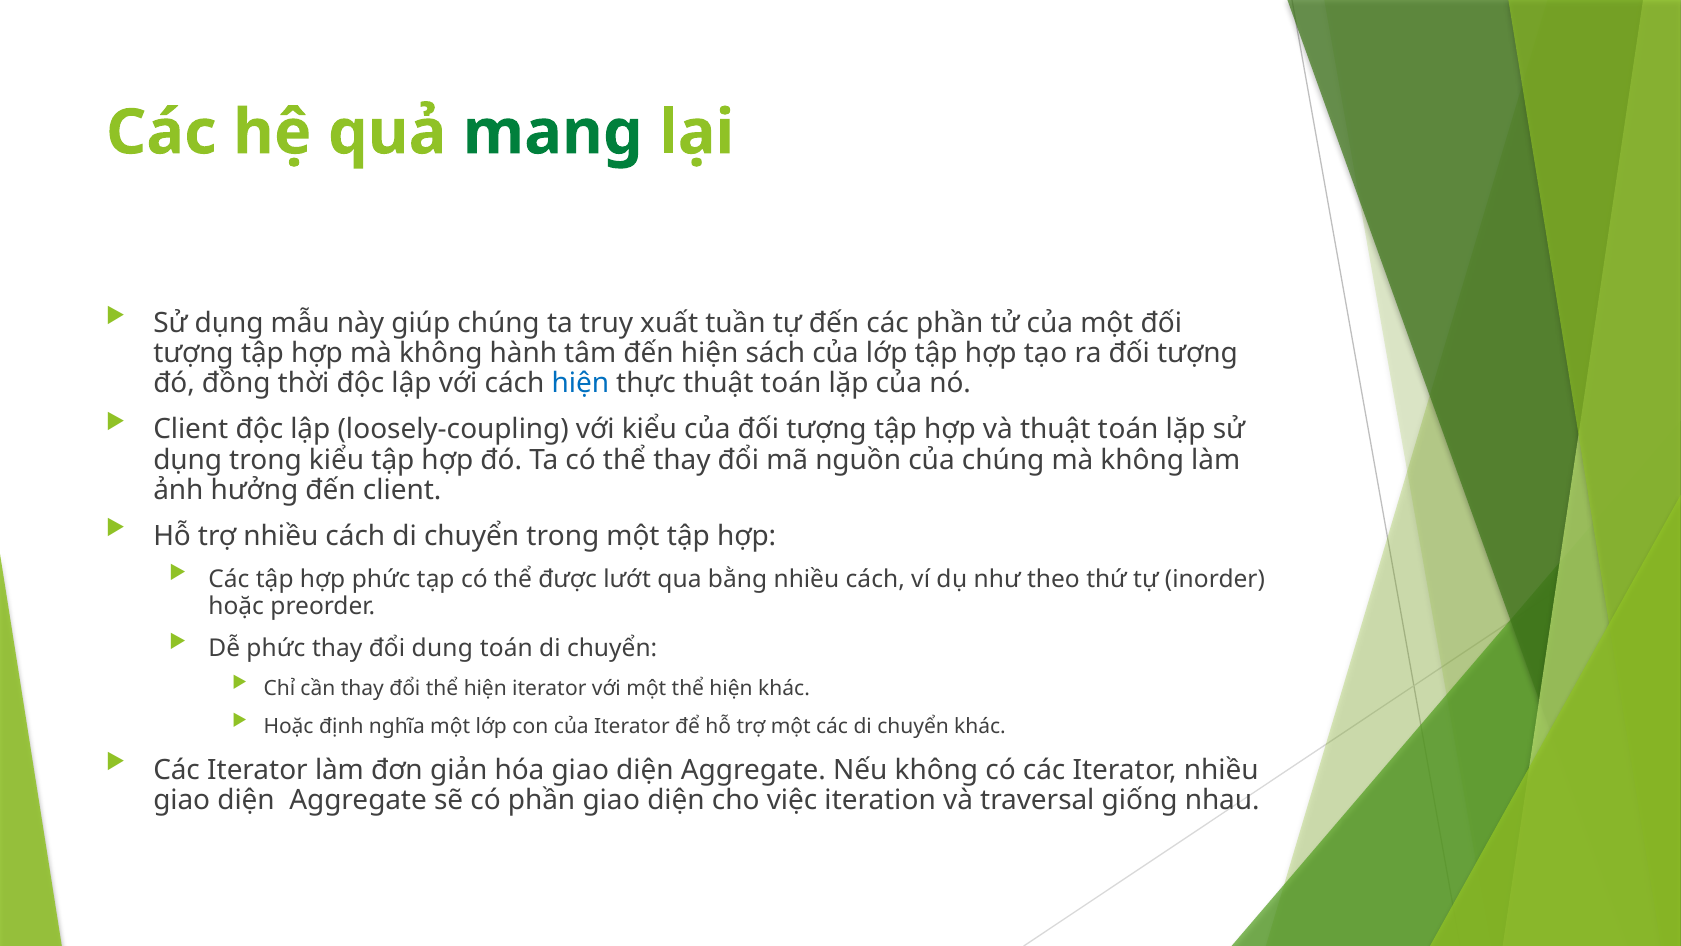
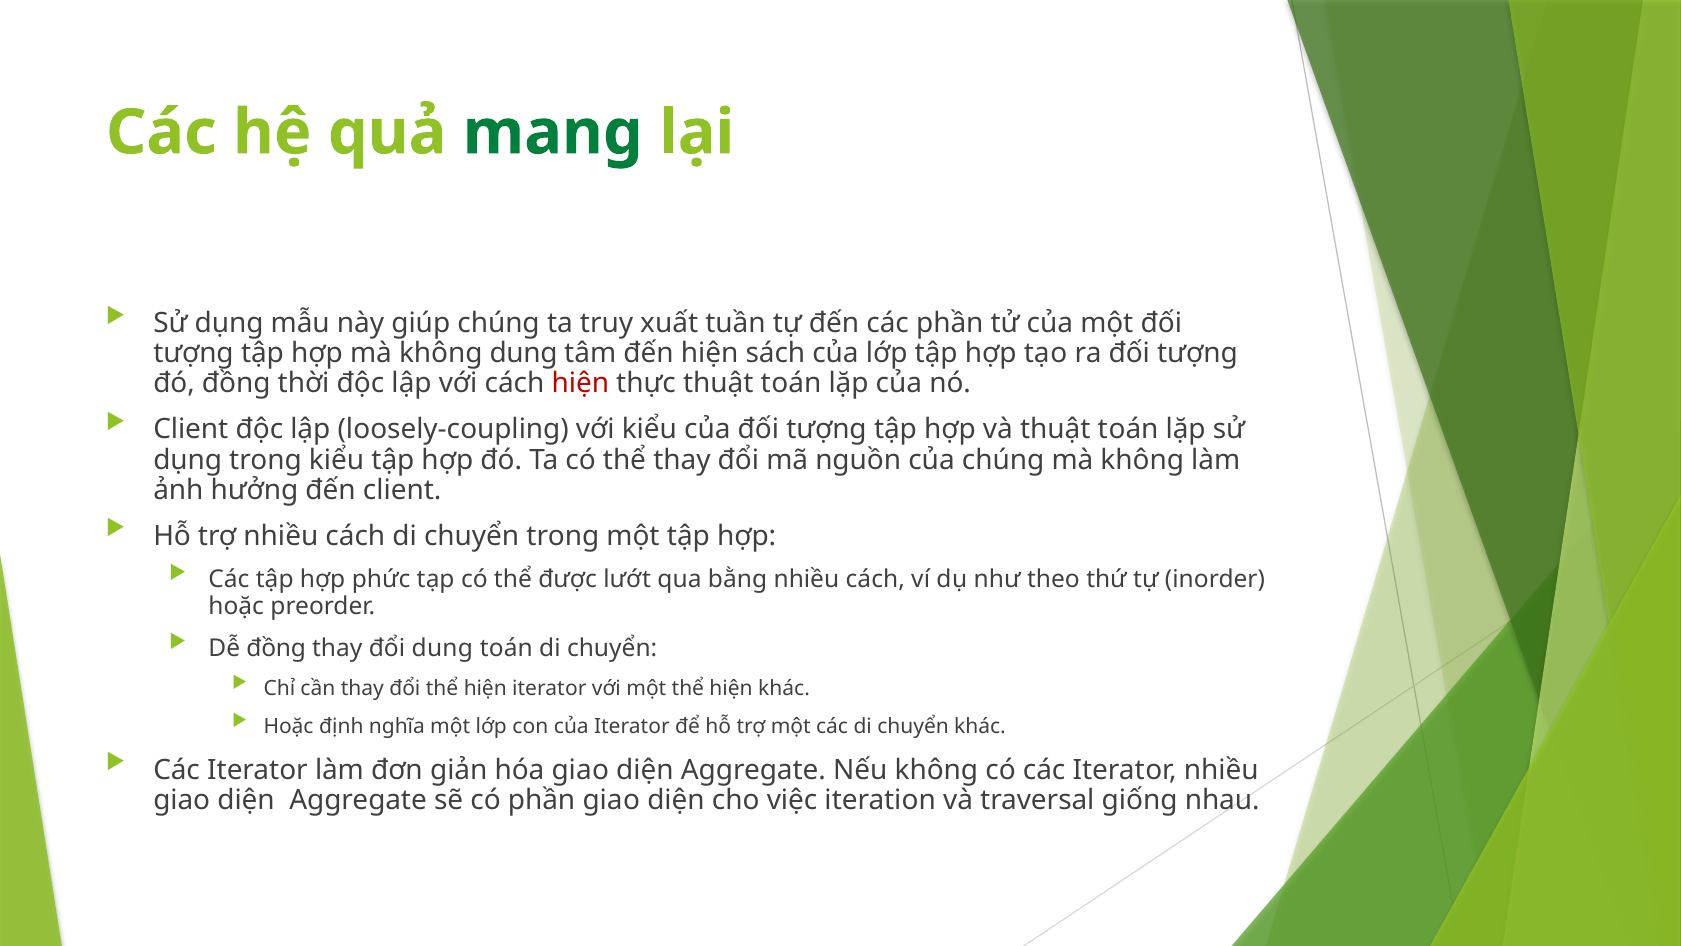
không hành: hành -> dung
hiện at (580, 383) colour: blue -> red
Dễ phức: phức -> đồng
